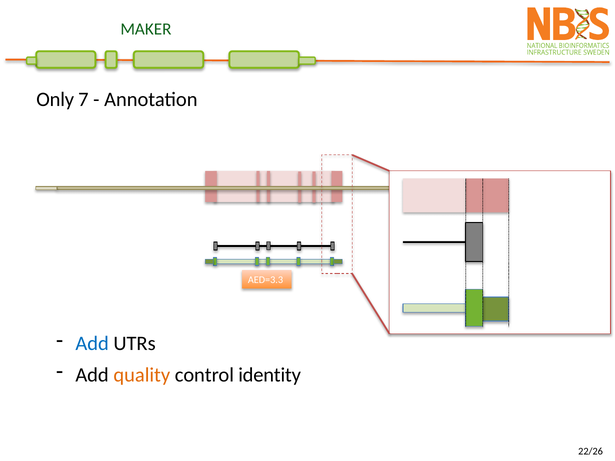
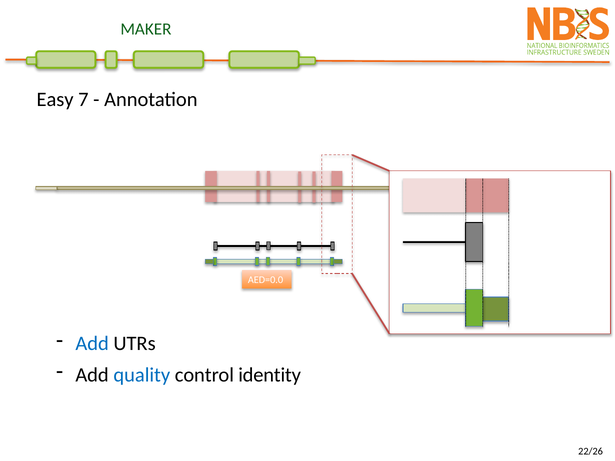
Only: Only -> Easy
AED=3.3: AED=3.3 -> AED=0.0
quality colour: orange -> blue
